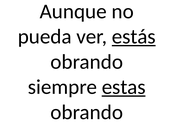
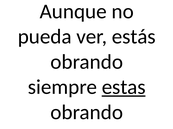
estás underline: present -> none
